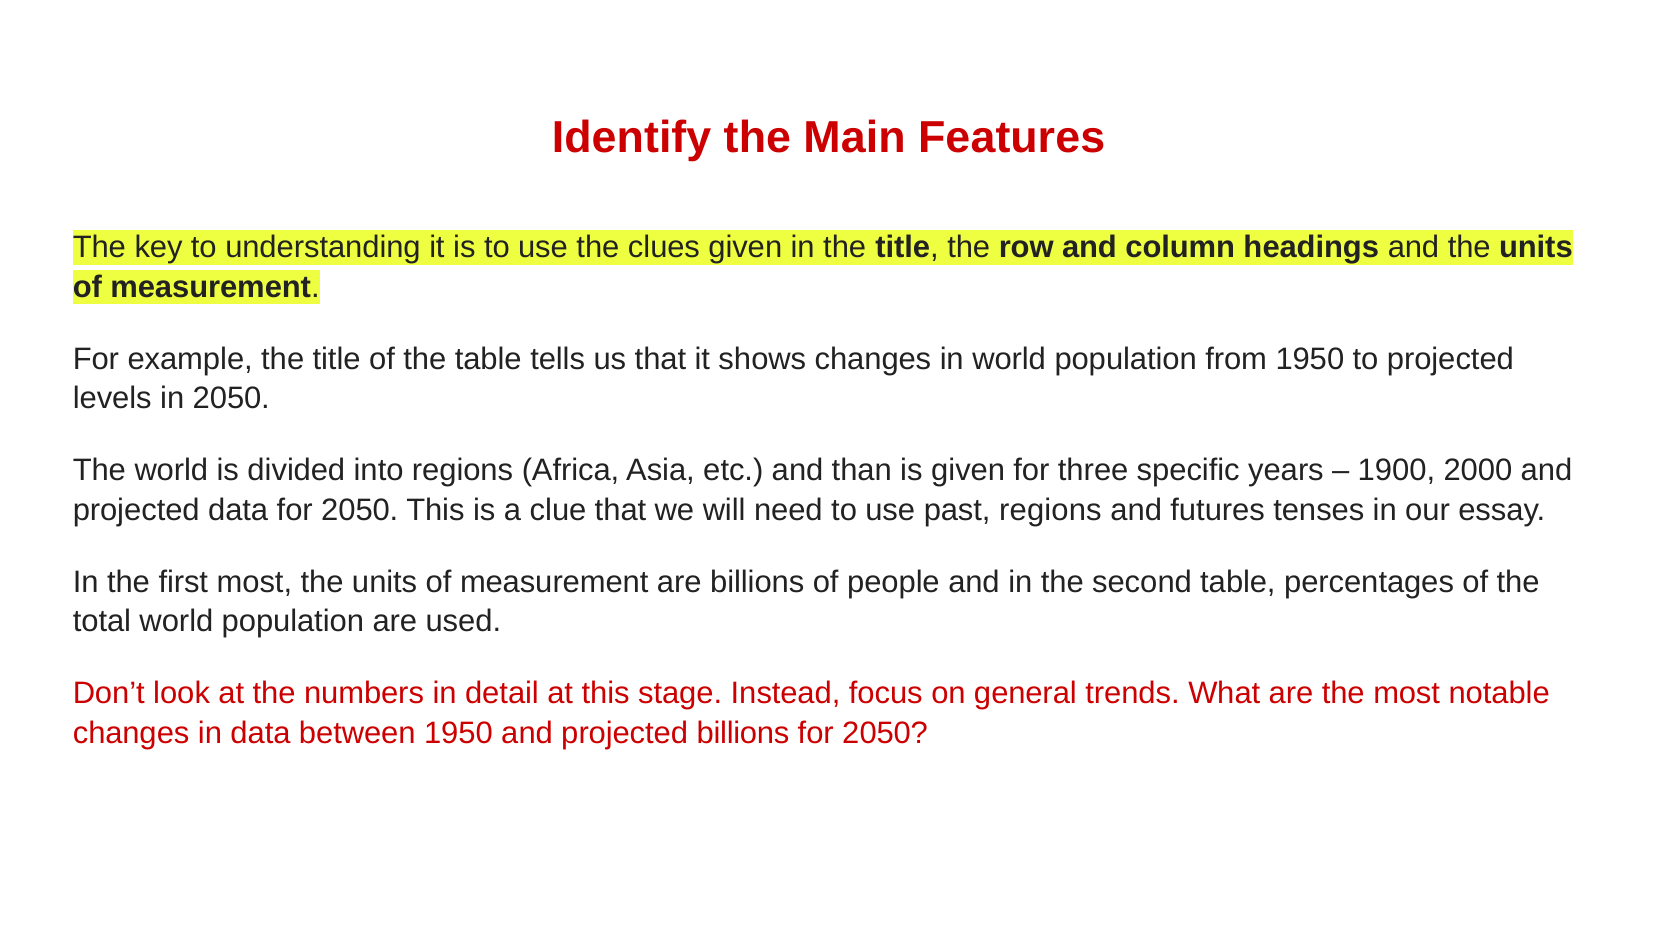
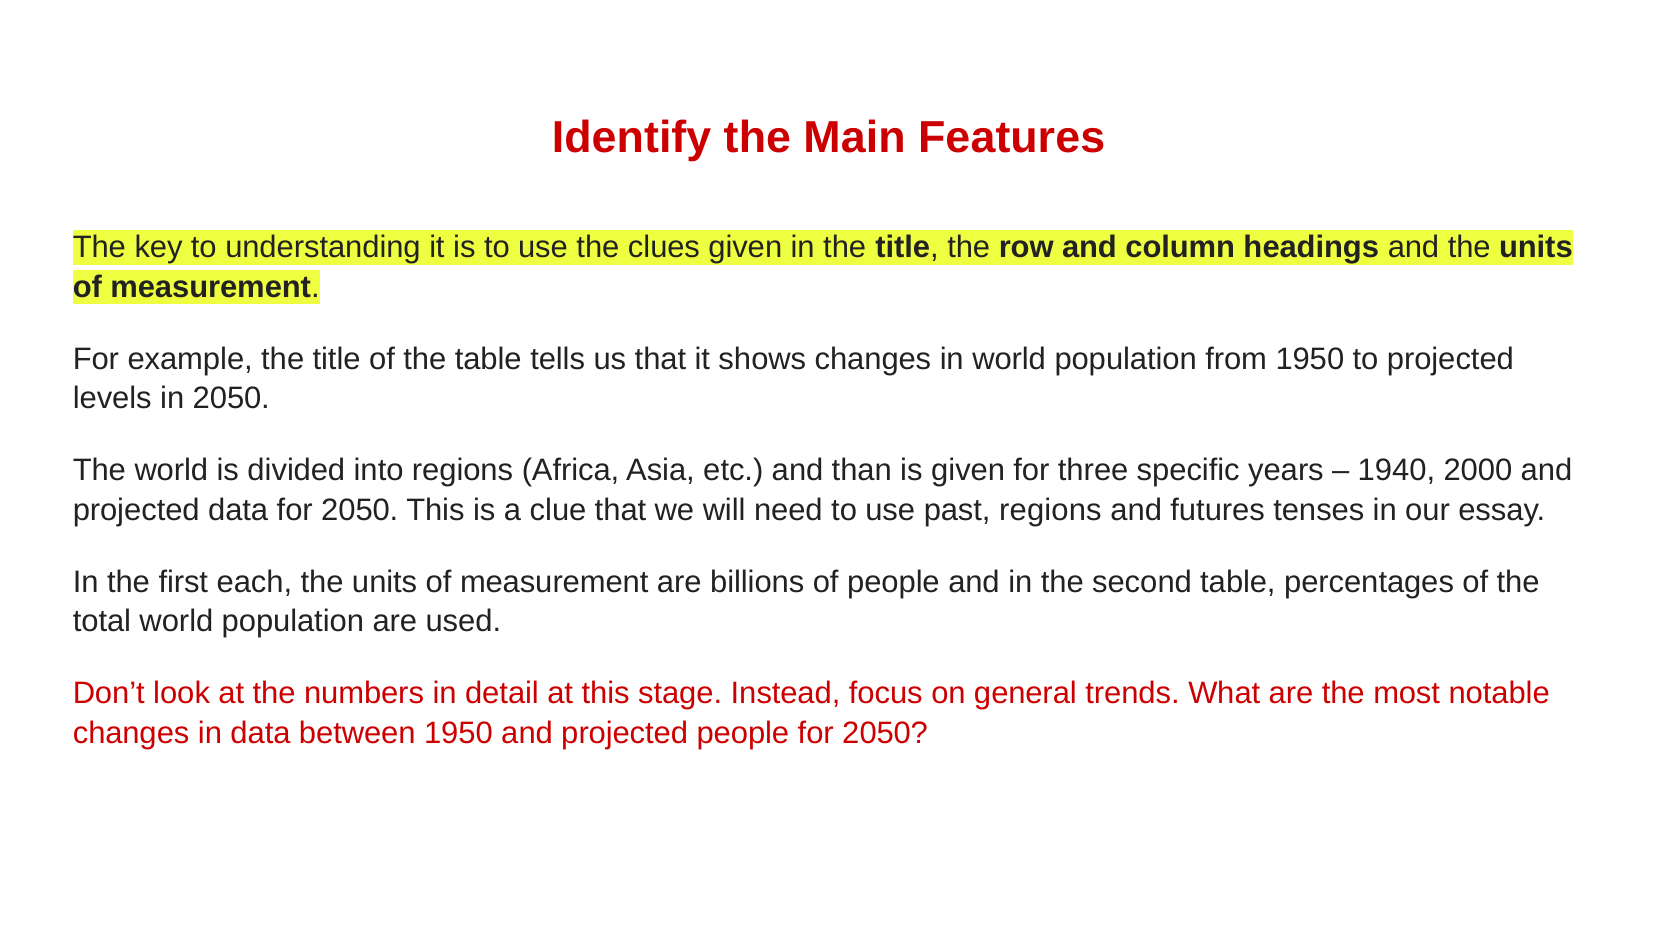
1900: 1900 -> 1940
first most: most -> each
projected billions: billions -> people
